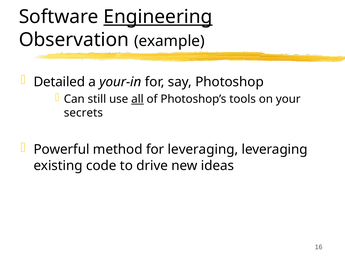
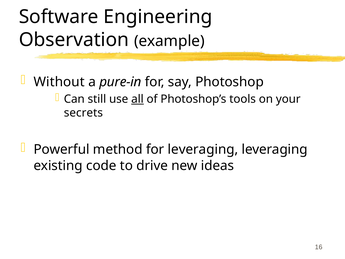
Engineering underline: present -> none
Detailed: Detailed -> Without
your-in: your-in -> pure-in
